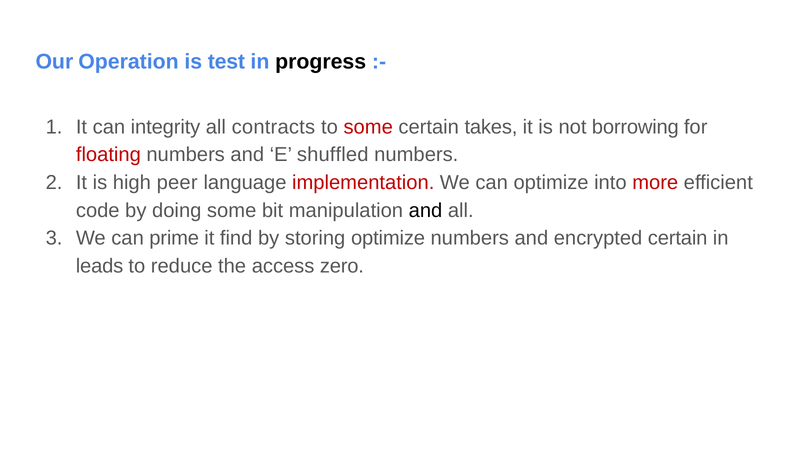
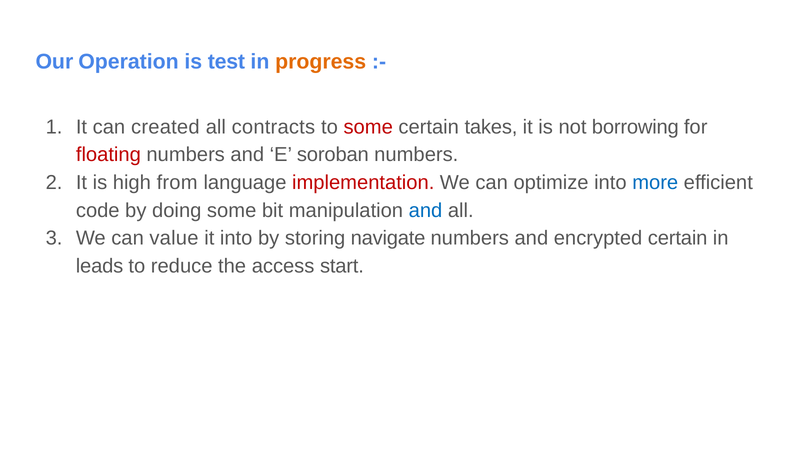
progress colour: black -> orange
integrity: integrity -> created
shuffled: shuffled -> soroban
peer: peer -> from
more colour: red -> blue
and at (425, 210) colour: black -> blue
prime: prime -> value
it find: find -> into
storing optimize: optimize -> navigate
zero: zero -> start
